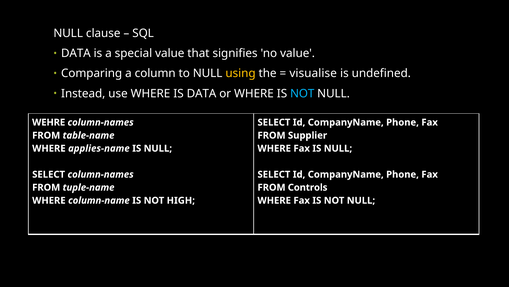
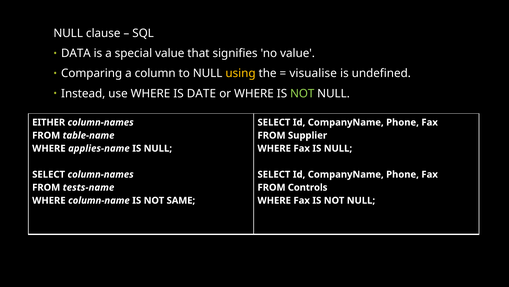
IS DATA: DATA -> DATE
NOT at (302, 93) colour: light blue -> light green
WEHRE: WEHRE -> EITHER
tuple-name: tuple-name -> tests-name
HIGH: HIGH -> SAME
